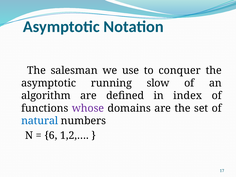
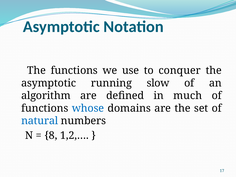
The salesman: salesman -> functions
index: index -> much
whose colour: purple -> blue
6: 6 -> 8
